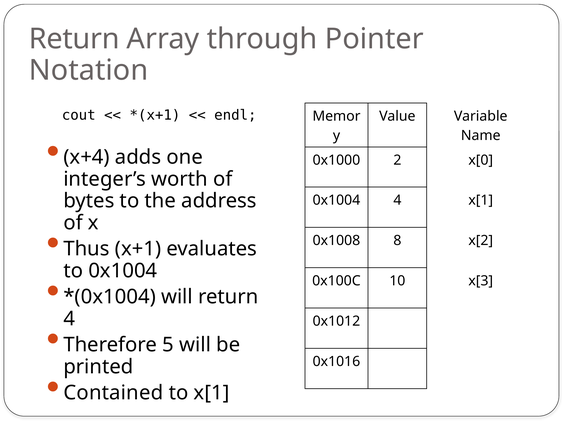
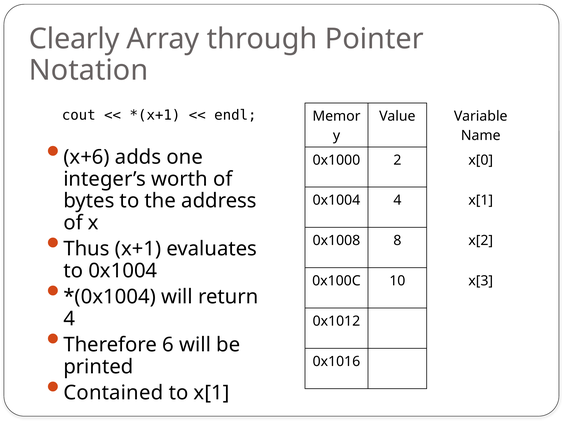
Return at (74, 39): Return -> Clearly
x+4: x+4 -> x+6
5: 5 -> 6
